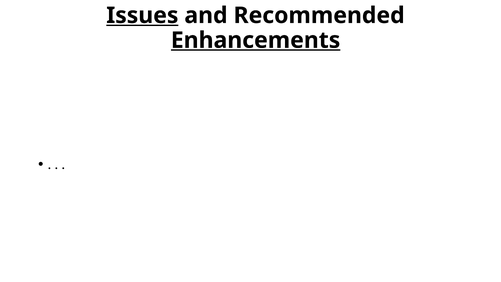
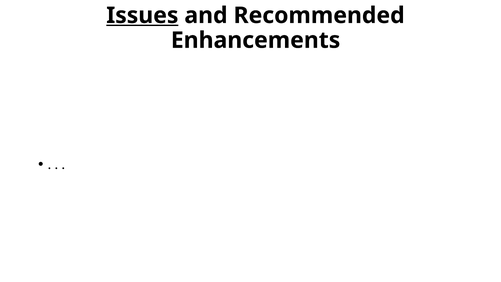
Enhancements underline: present -> none
